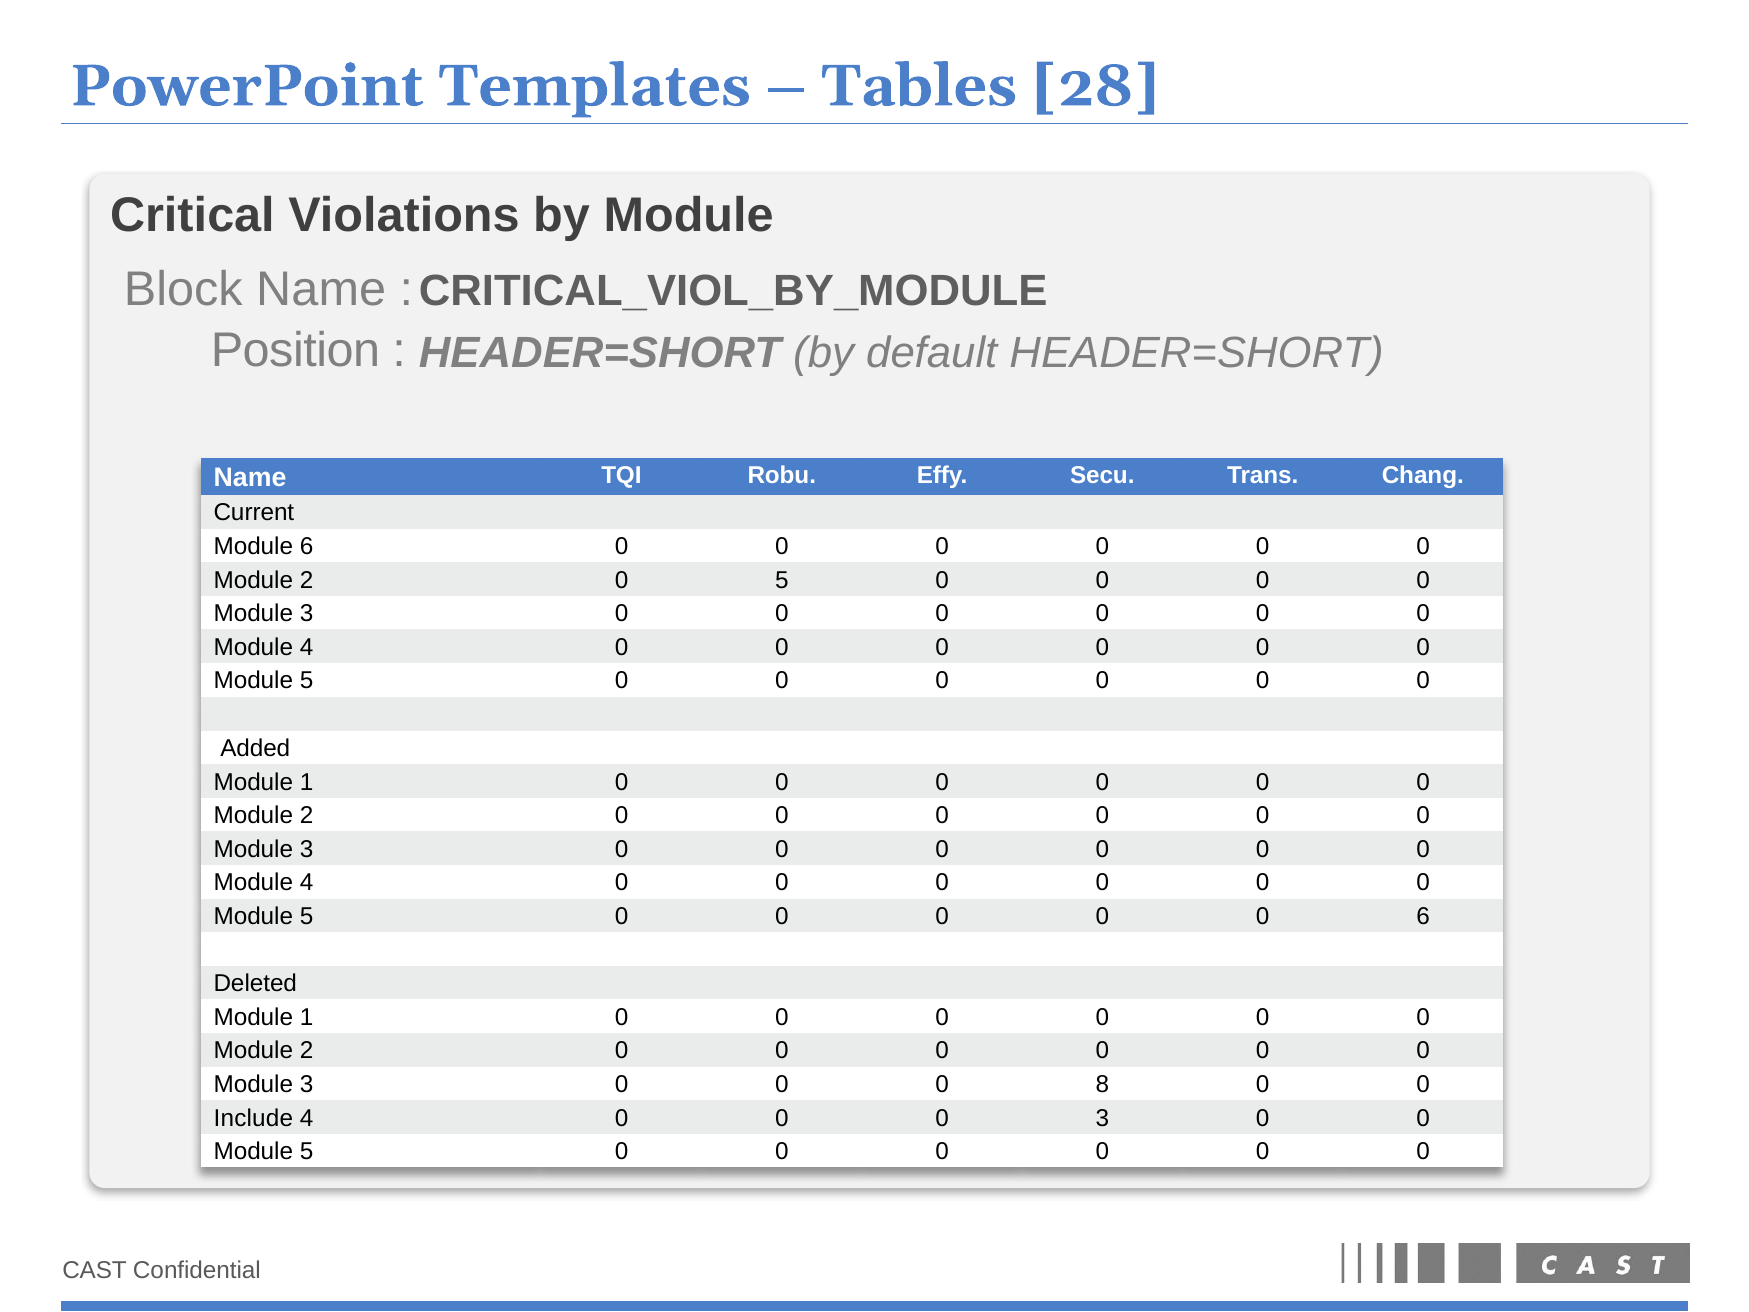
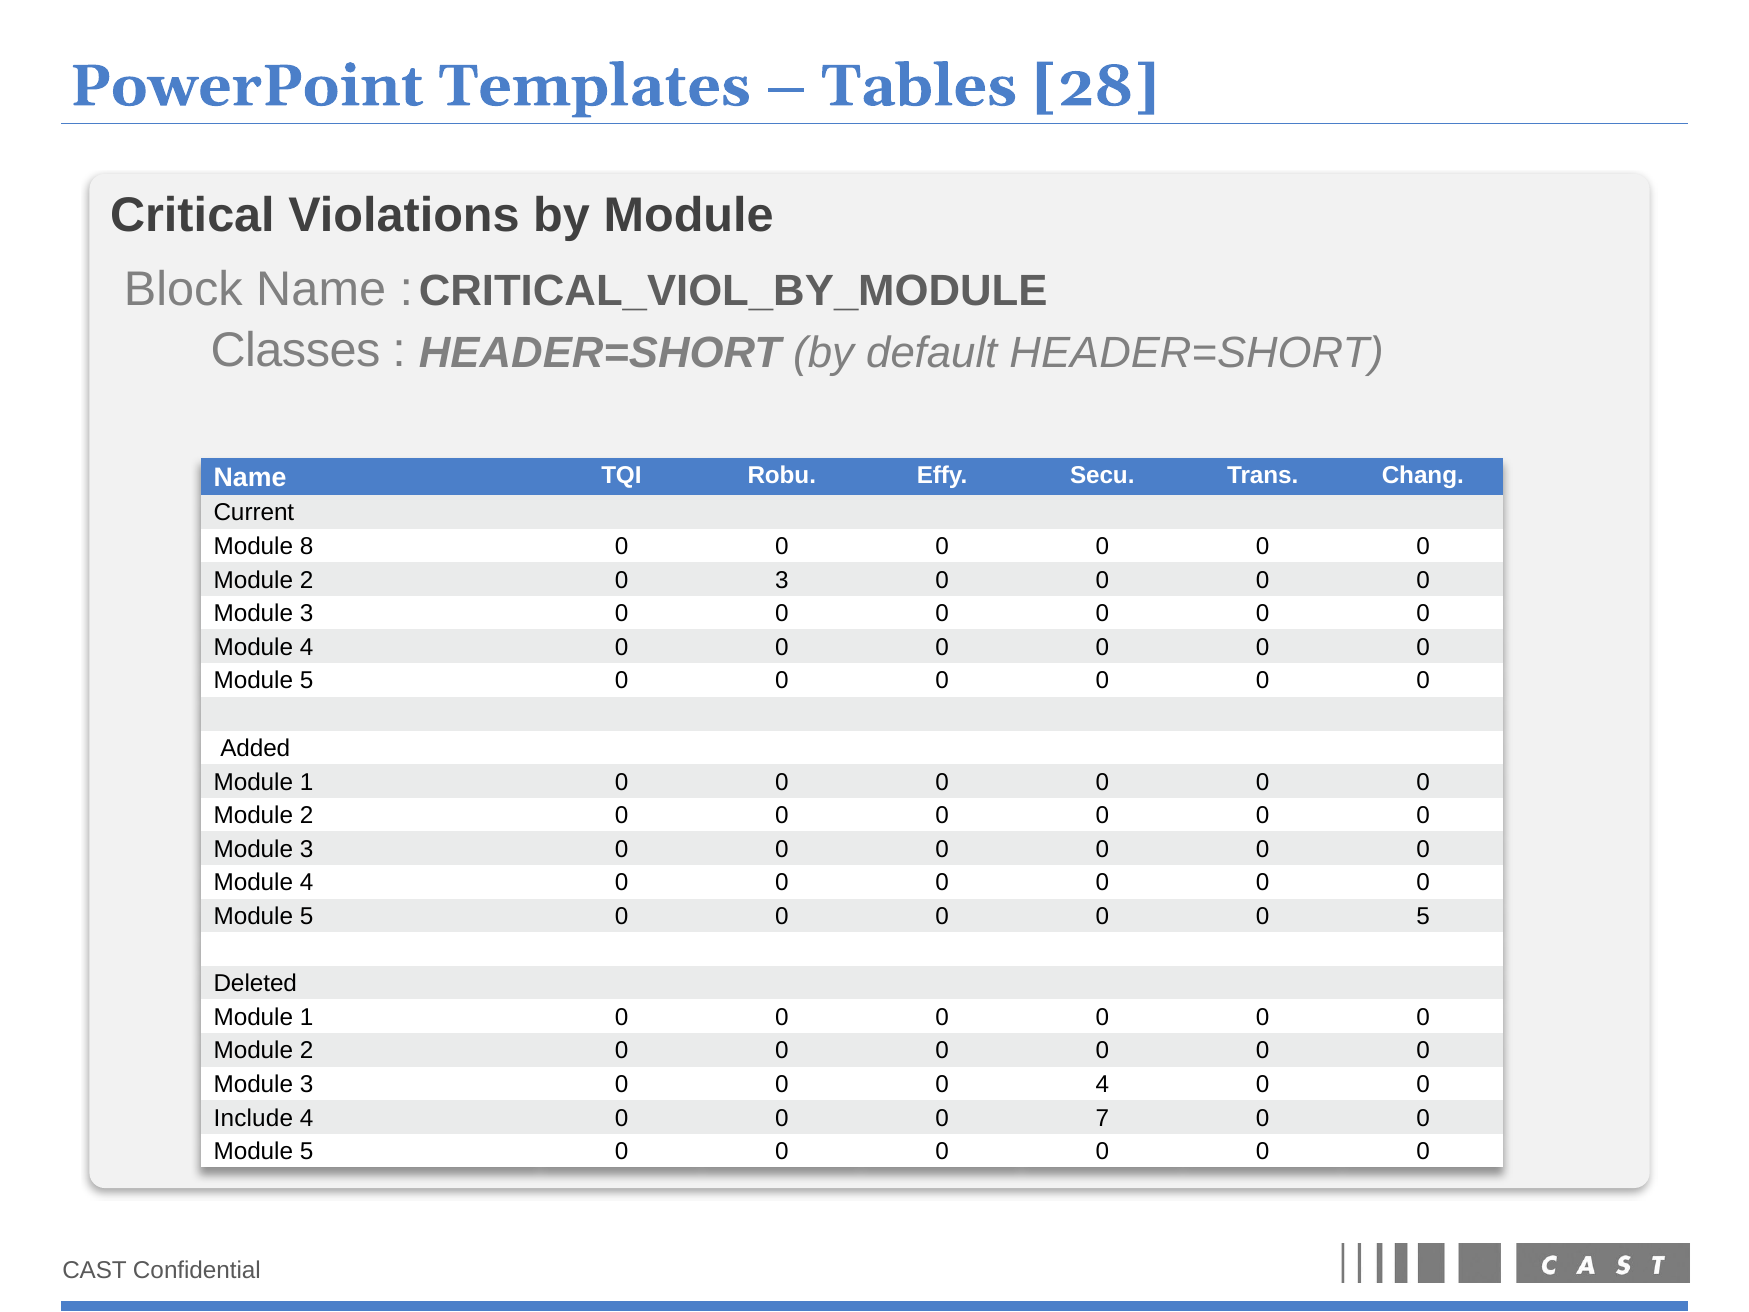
Position: Position -> Classes
Module 6: 6 -> 8
0 5: 5 -> 3
0 6: 6 -> 5
0 8: 8 -> 4
0 3: 3 -> 7
